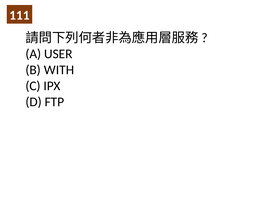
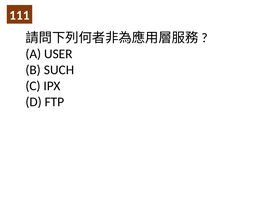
WITH: WITH -> SUCH
